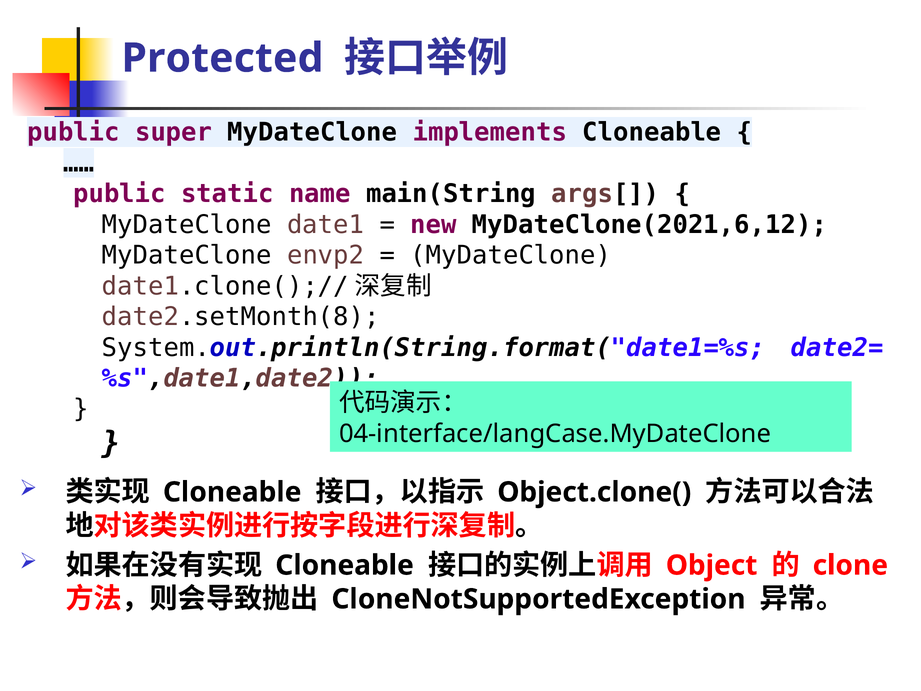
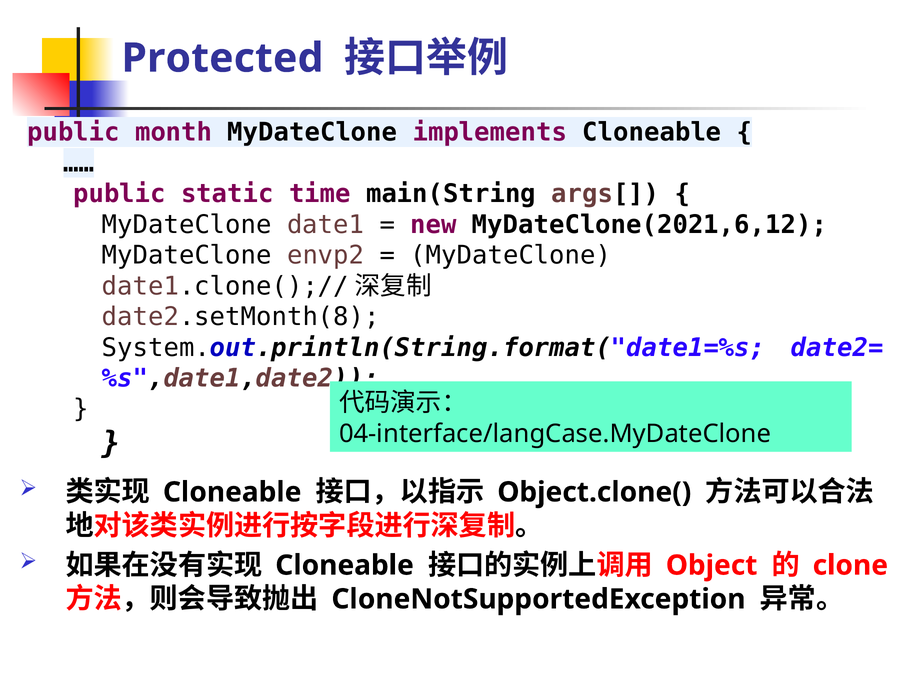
super: super -> month
name: name -> time
